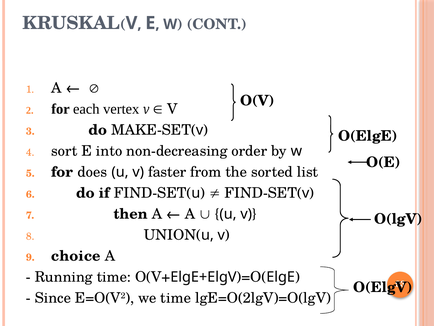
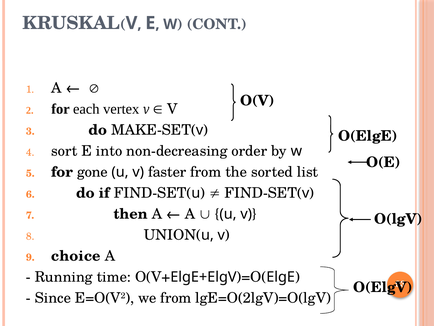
does: does -> gone
we time: time -> from
